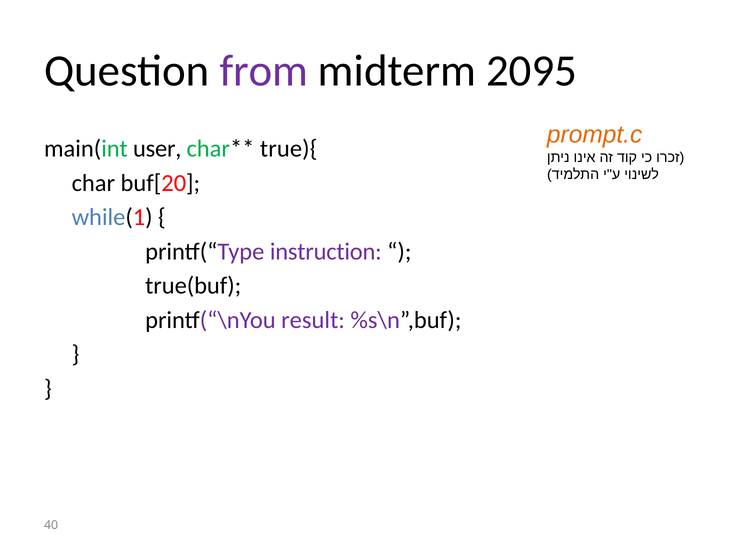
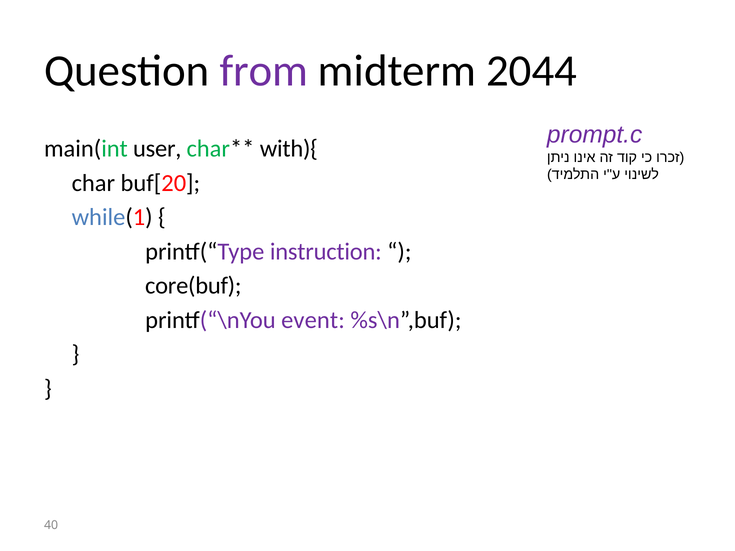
2095: 2095 -> 2044
prompt.c colour: orange -> purple
true){: true){ -> with){
true(buf: true(buf -> core(buf
result: result -> event
